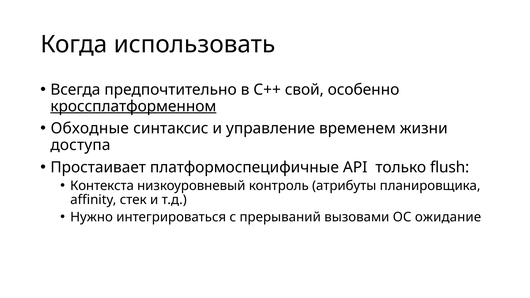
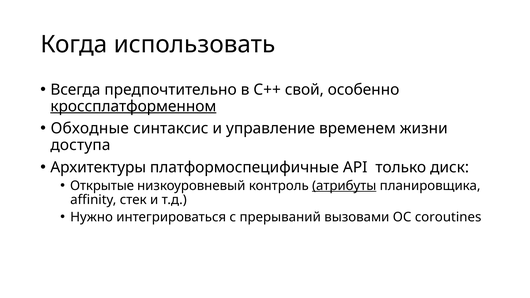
Простаивает: Простаивает -> Архитектуры
flush: flush -> диск
Контекста: Контекста -> Открытые
атрибуты underline: none -> present
ожидание: ожидание -> coroutines
